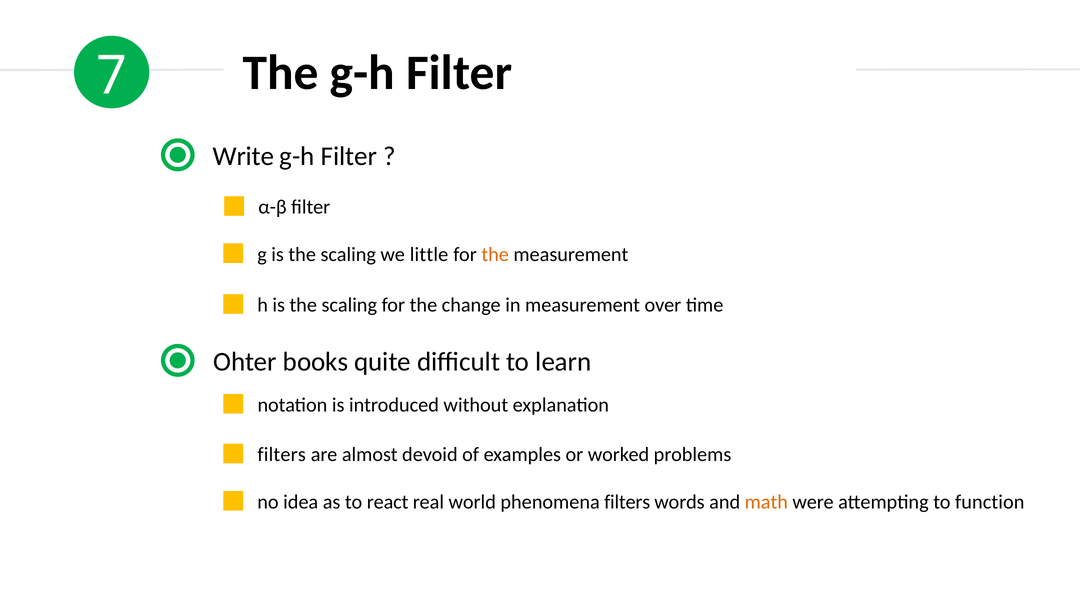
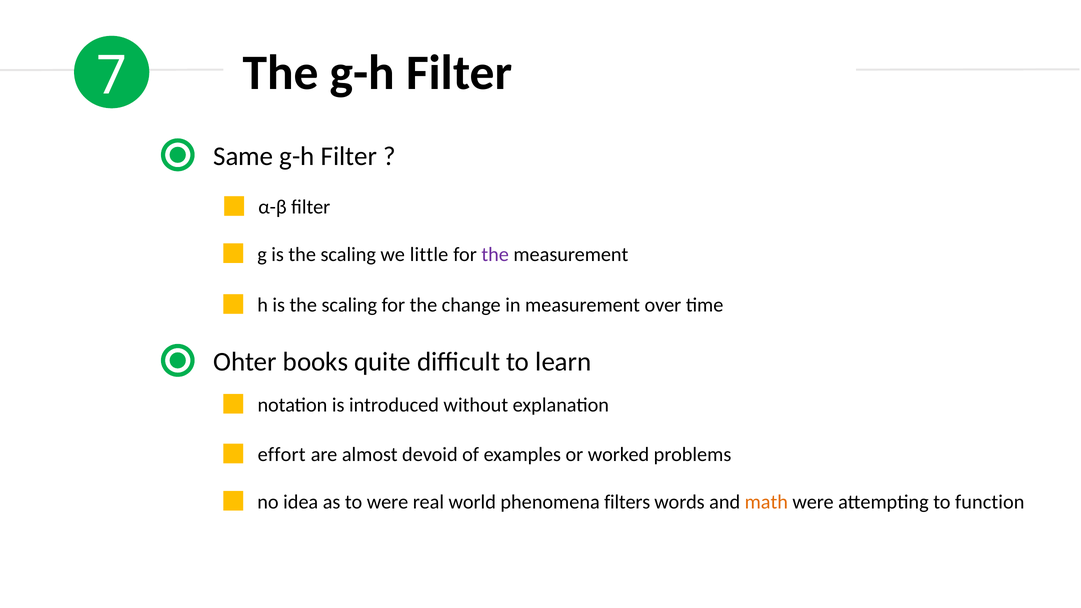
Write: Write -> Same
the at (495, 254) colour: orange -> purple
filters at (282, 455): filters -> effort
to react: react -> were
